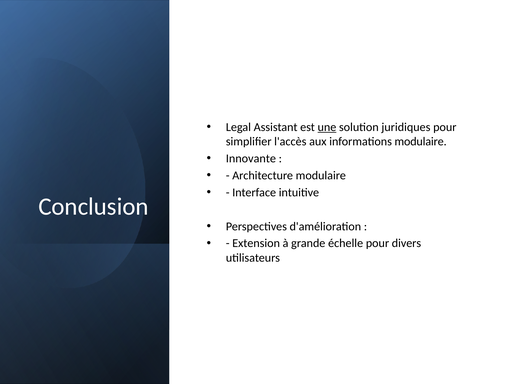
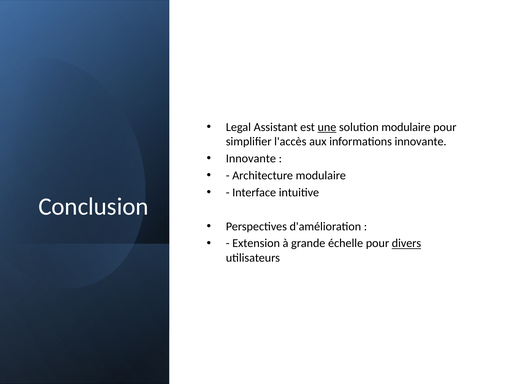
solution juridiques: juridiques -> modulaire
informations modulaire: modulaire -> innovante
divers underline: none -> present
